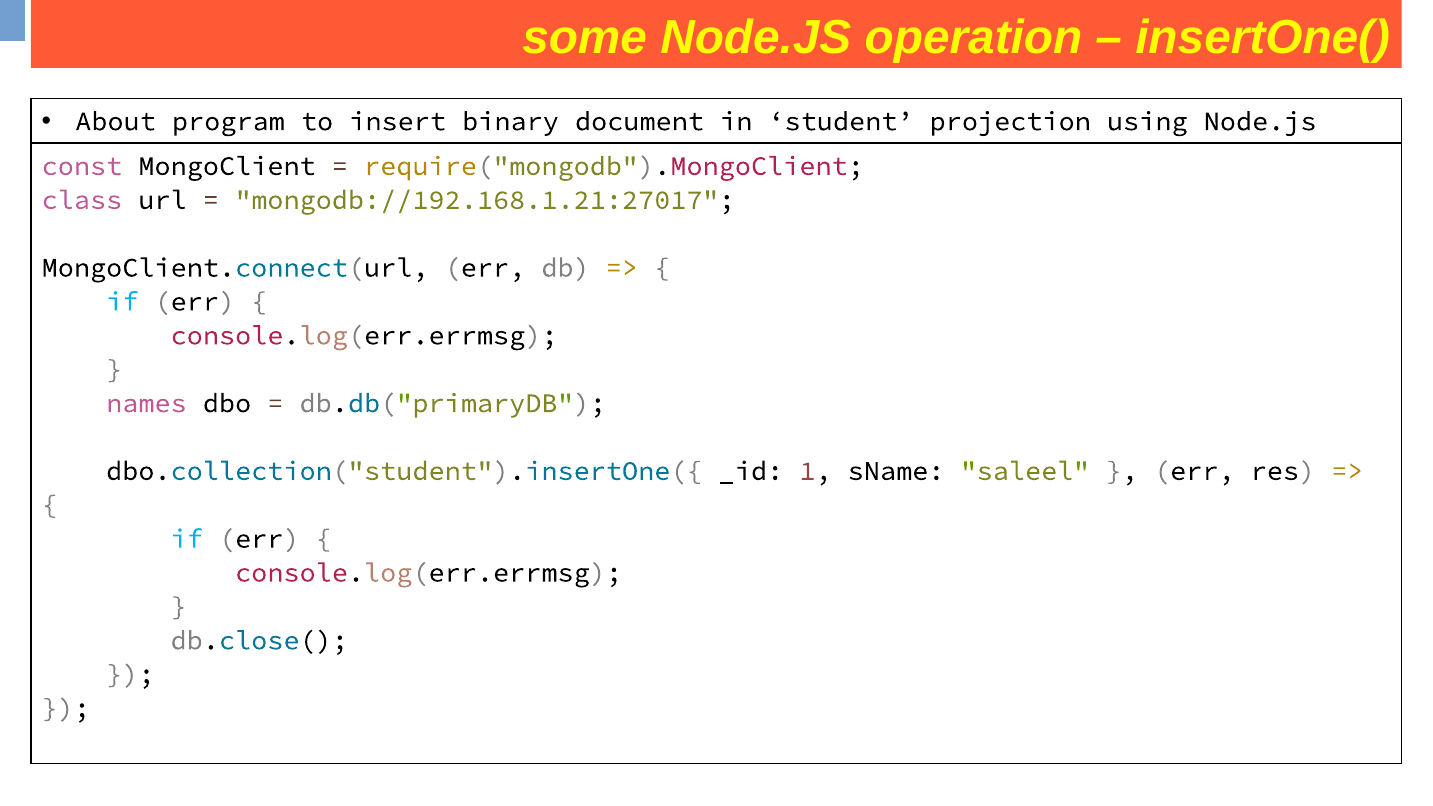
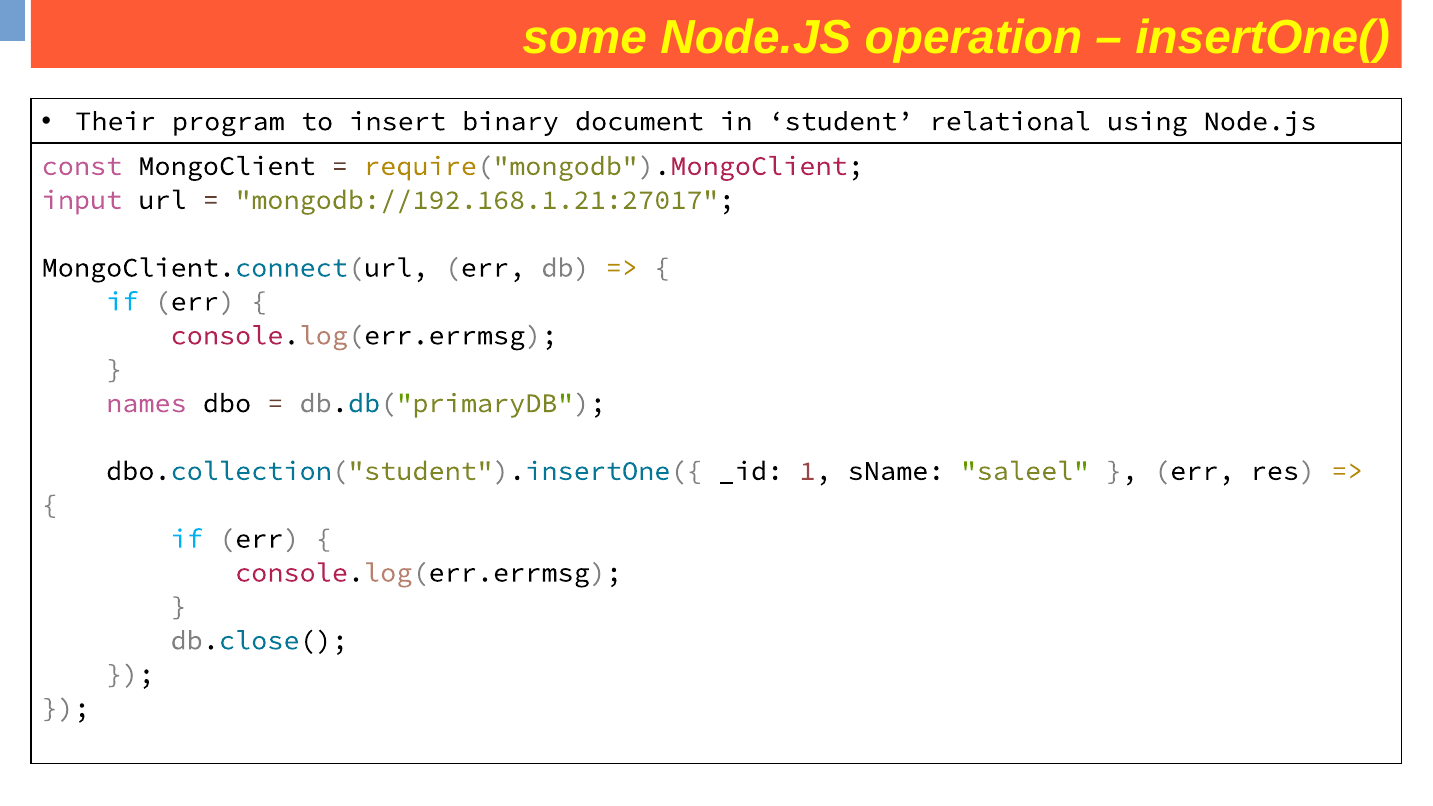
About: About -> Their
projection: projection -> relational
class: class -> input
